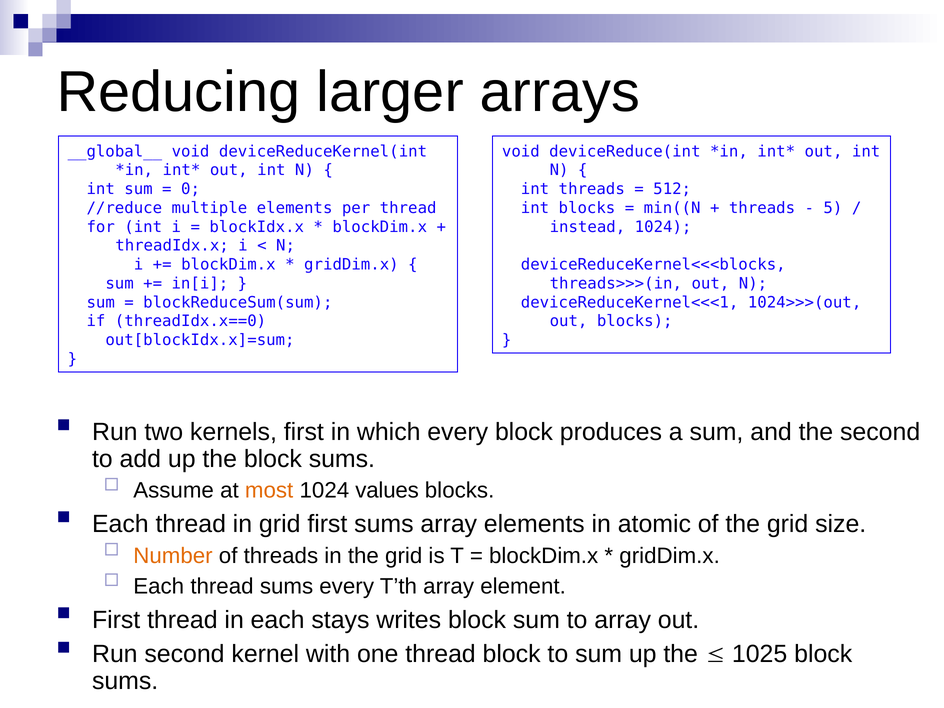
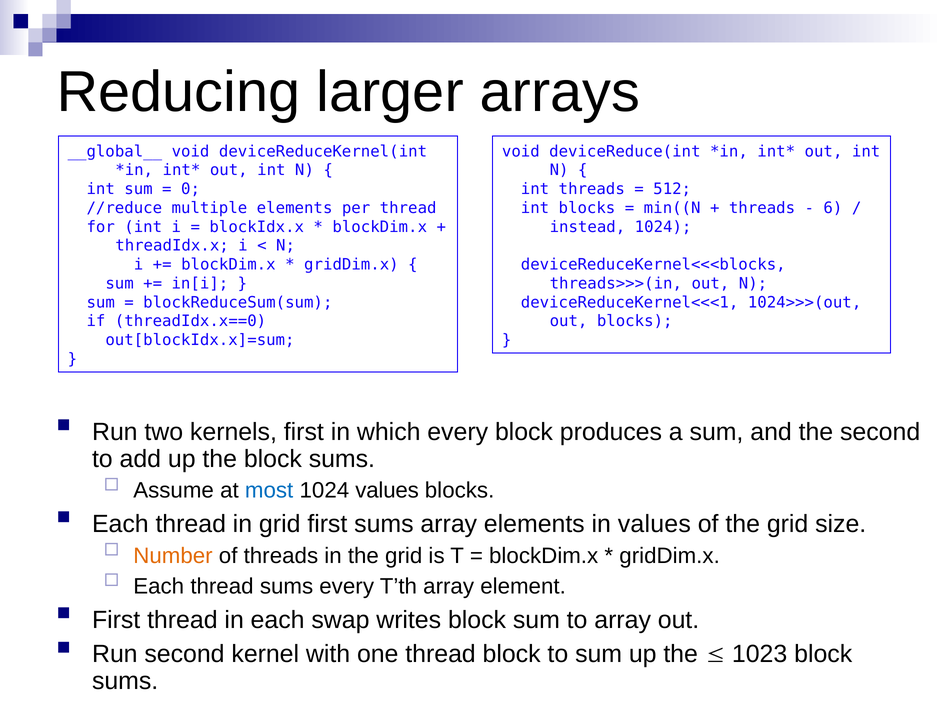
5: 5 -> 6
most colour: orange -> blue
in atomic: atomic -> values
stays: stays -> swap
1025: 1025 -> 1023
